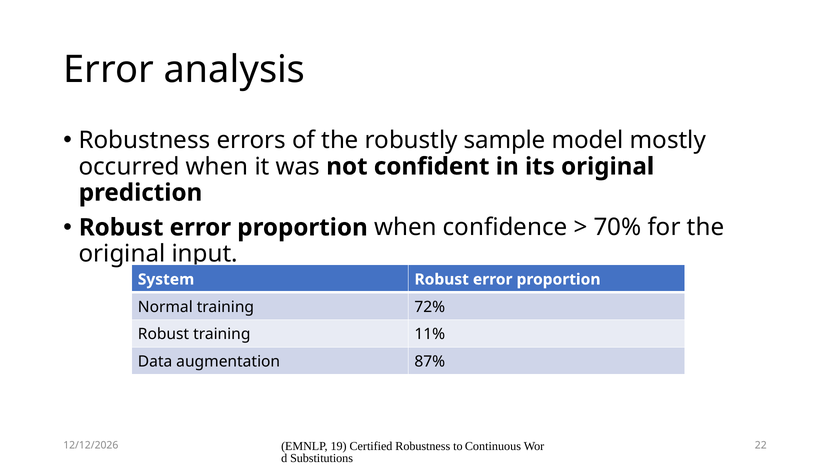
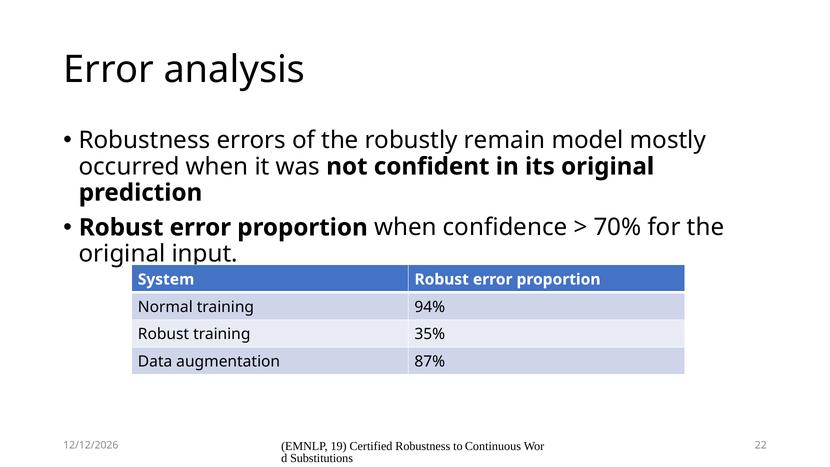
sample: sample -> remain
72%: 72% -> 94%
11%: 11% -> 35%
